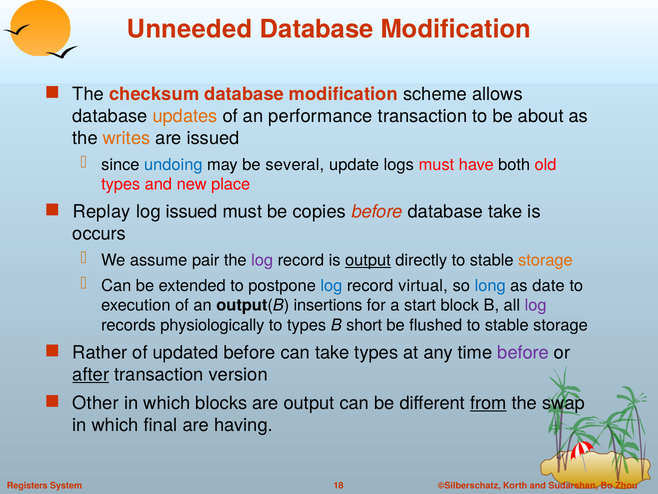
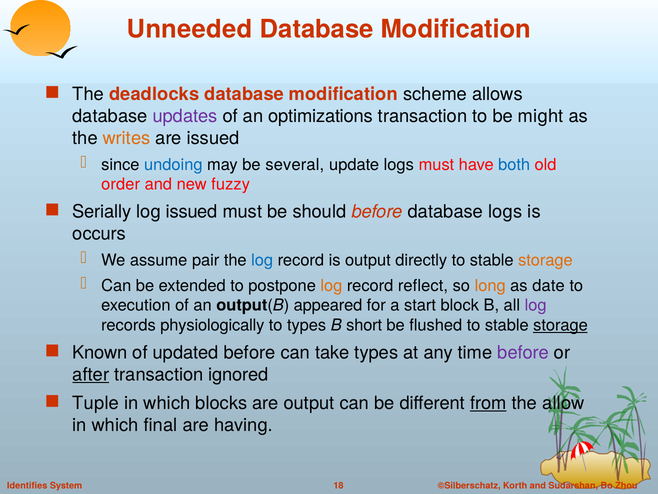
checksum: checksum -> deadlocks
updates colour: orange -> purple
performance: performance -> optimizations
about: about -> might
both colour: black -> blue
types at (121, 184): types -> order
place: place -> fuzzy
Replay: Replay -> Serially
copies: copies -> should
database take: take -> logs
log at (262, 260) colour: purple -> blue
output at (368, 260) underline: present -> none
log at (331, 285) colour: blue -> orange
virtual: virtual -> reflect
long colour: blue -> orange
insertions: insertions -> appeared
storage at (561, 325) underline: none -> present
Rather: Rather -> Known
version: version -> ignored
Other: Other -> Tuple
swap: swap -> allow
Registers: Registers -> Identifies
